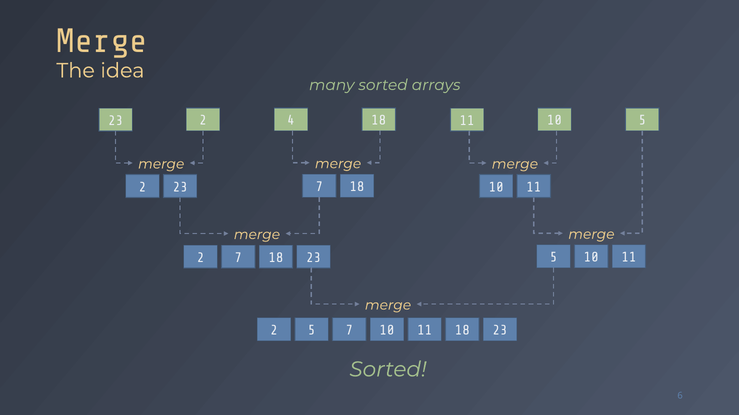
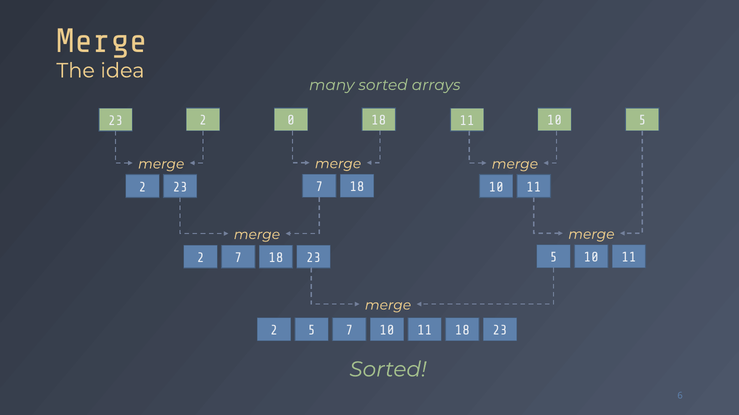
4: 4 -> 0
